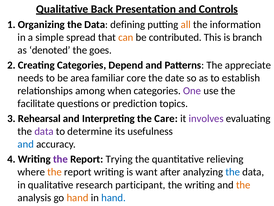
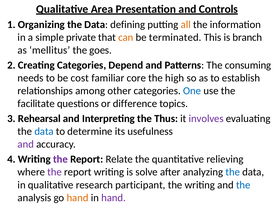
Back: Back -> Area
spread: spread -> private
contributed: contributed -> terminated
denoted: denoted -> mellitus
appreciate: appreciate -> consuming
area: area -> cost
date: date -> high
when: when -> other
One colour: purple -> blue
prediction: prediction -> difference
Care: Care -> Thus
data at (44, 131) colour: purple -> blue
and at (26, 144) colour: blue -> purple
Trying: Trying -> Relate
the at (55, 172) colour: orange -> purple
want: want -> solve
the at (243, 184) colour: orange -> blue
hand at (114, 197) colour: blue -> purple
